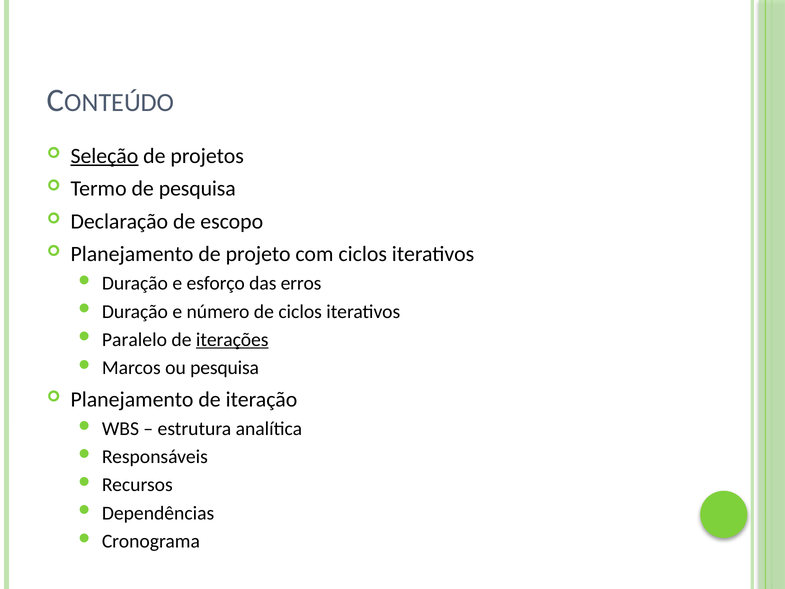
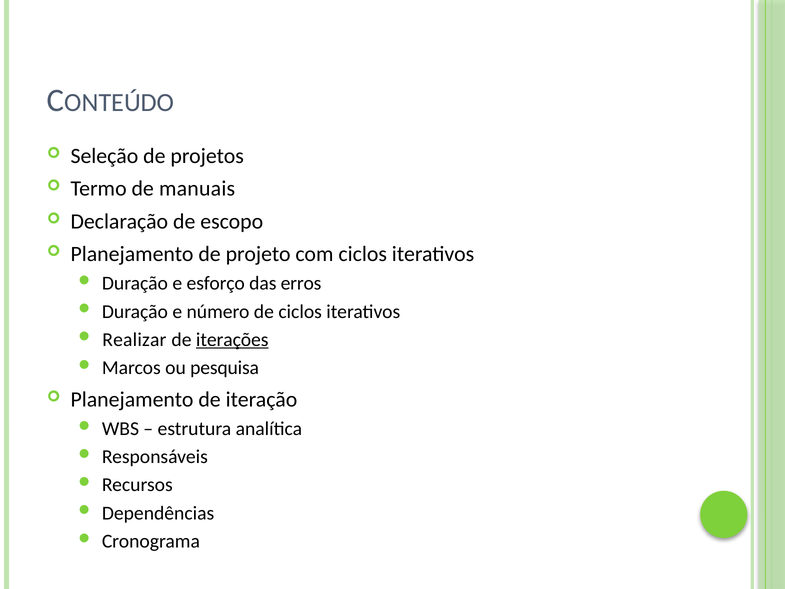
Seleção underline: present -> none
de pesquisa: pesquisa -> manuais
Paralelo: Paralelo -> Realizar
